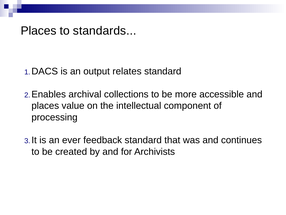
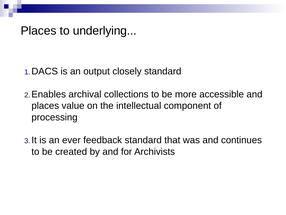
standards: standards -> underlying
relates: relates -> closely
